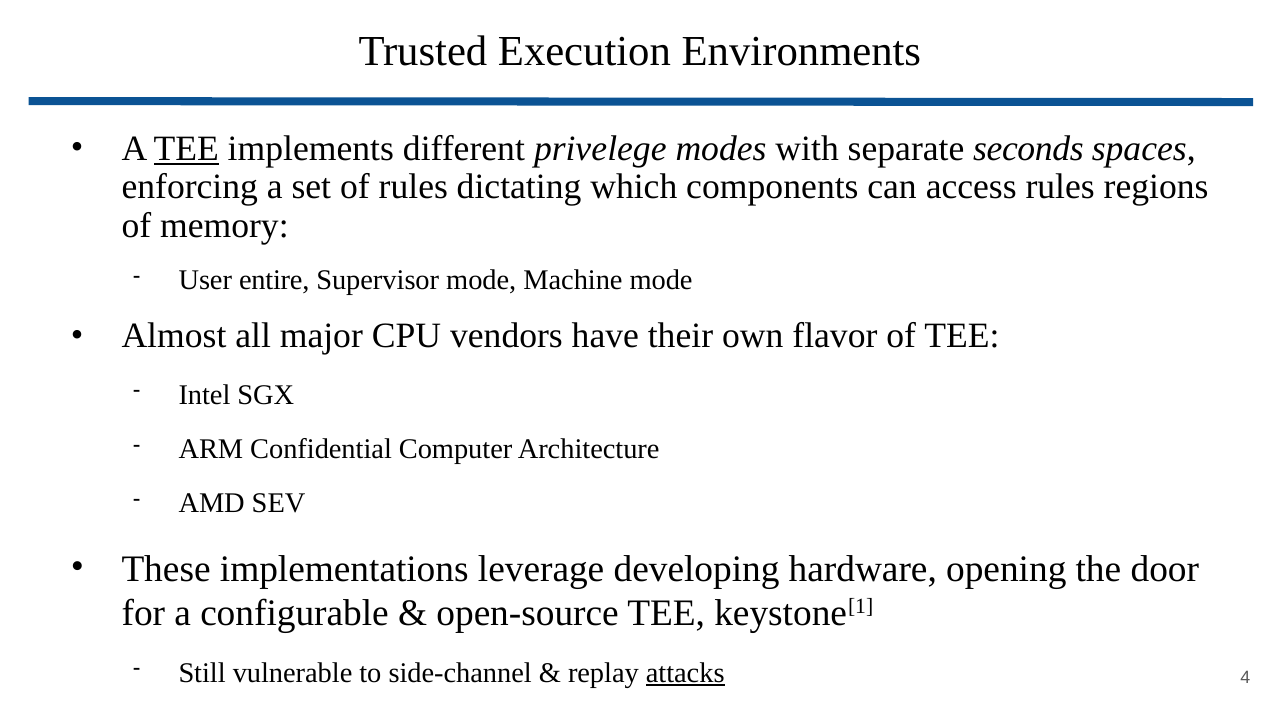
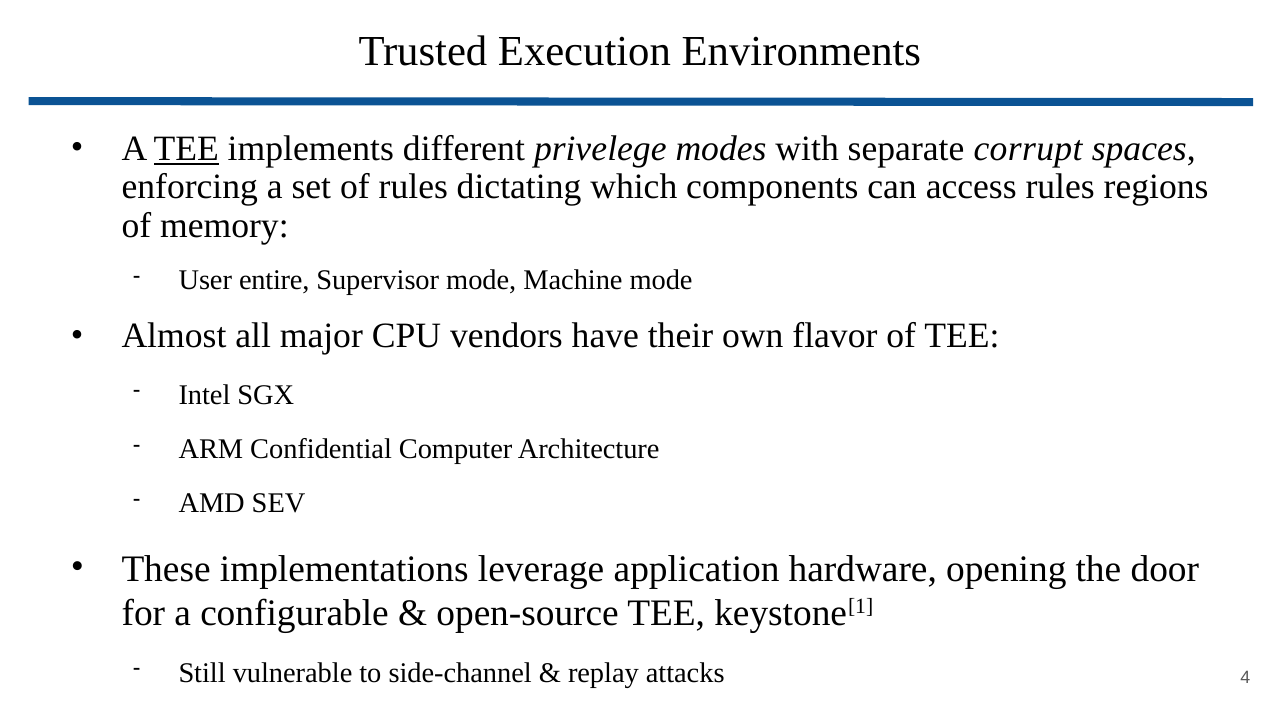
seconds: seconds -> corrupt
developing: developing -> application
attacks underline: present -> none
